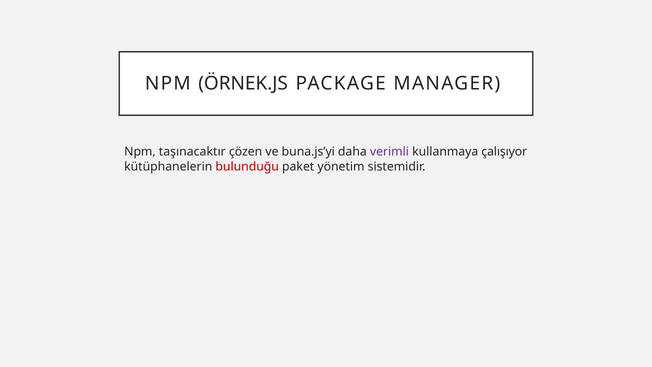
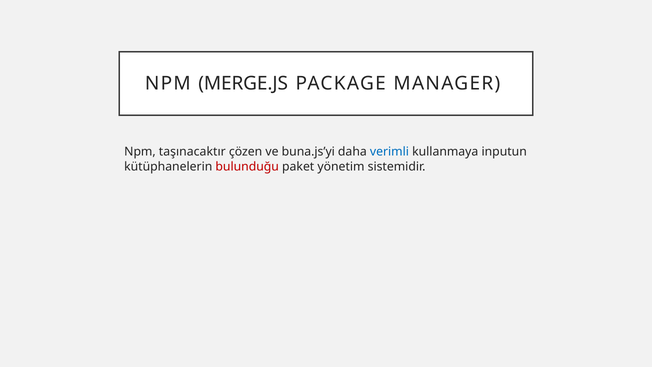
ÖRNEK.JS: ÖRNEK.JS -> MERGE.JS
verimli colour: purple -> blue
çalışıyor: çalışıyor -> inputun
